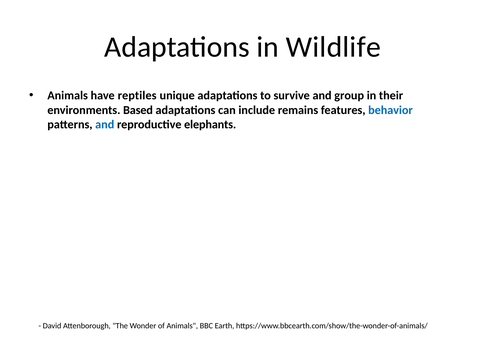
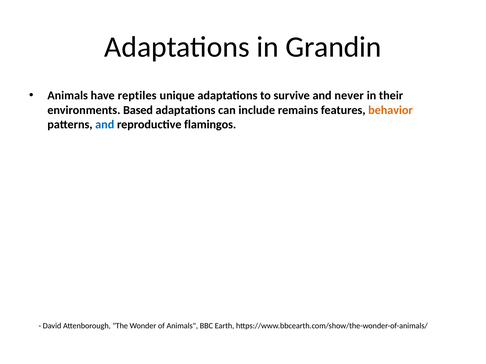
Wildlife: Wildlife -> Grandin
group: group -> never
behavior colour: blue -> orange
elephants: elephants -> flamingos
